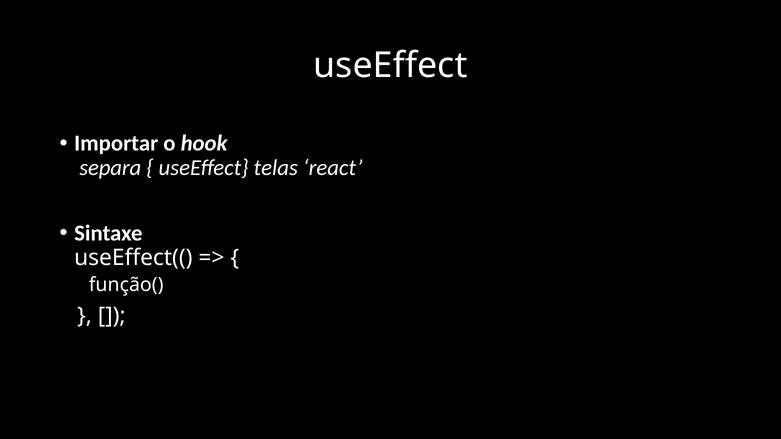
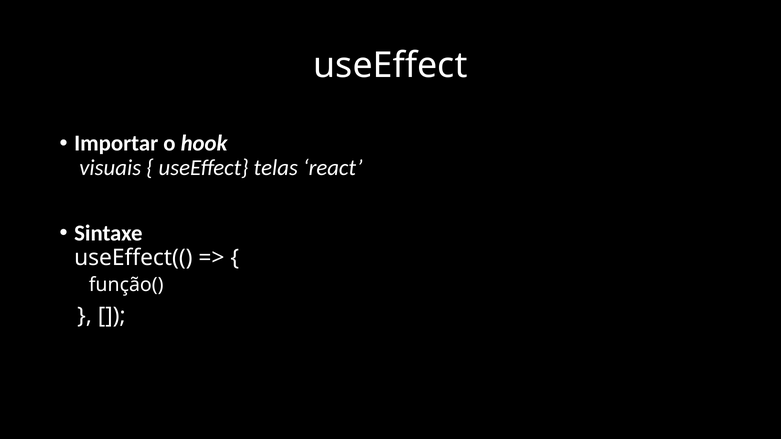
separa: separa -> visuais
